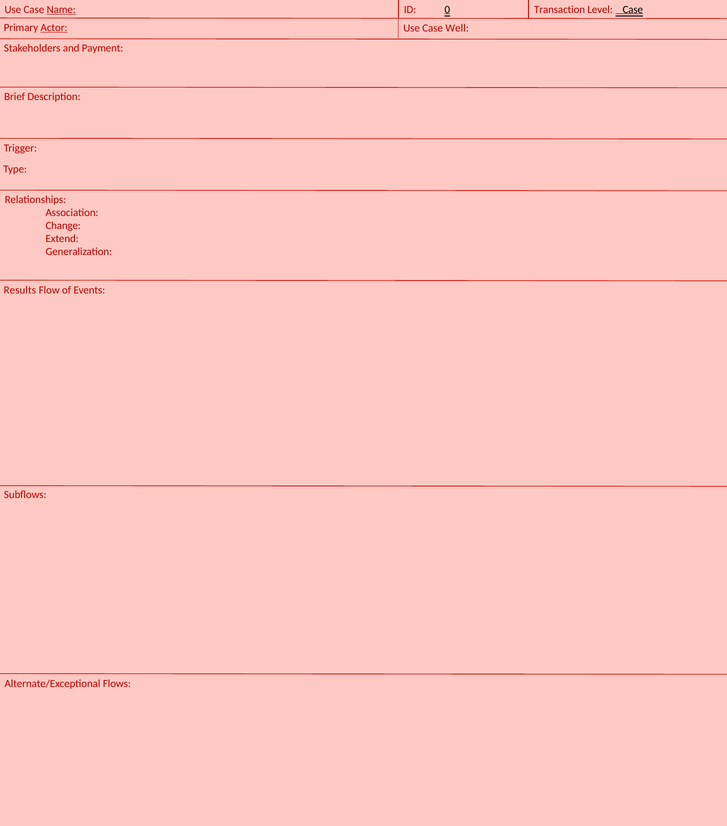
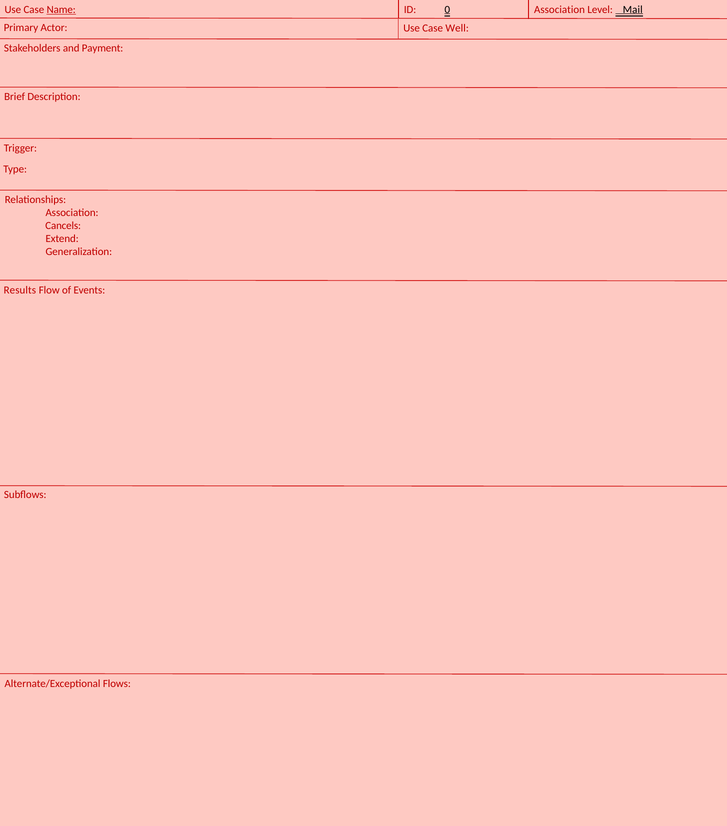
0 Transaction: Transaction -> Association
Level Case: Case -> Mail
Actor underline: present -> none
Change: Change -> Cancels
